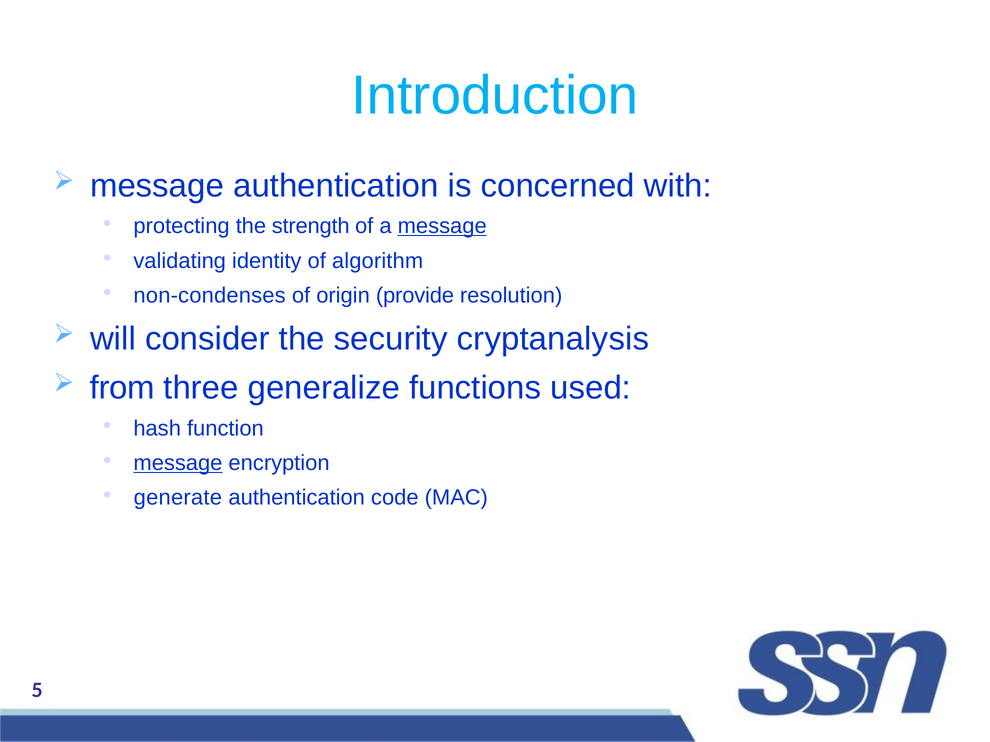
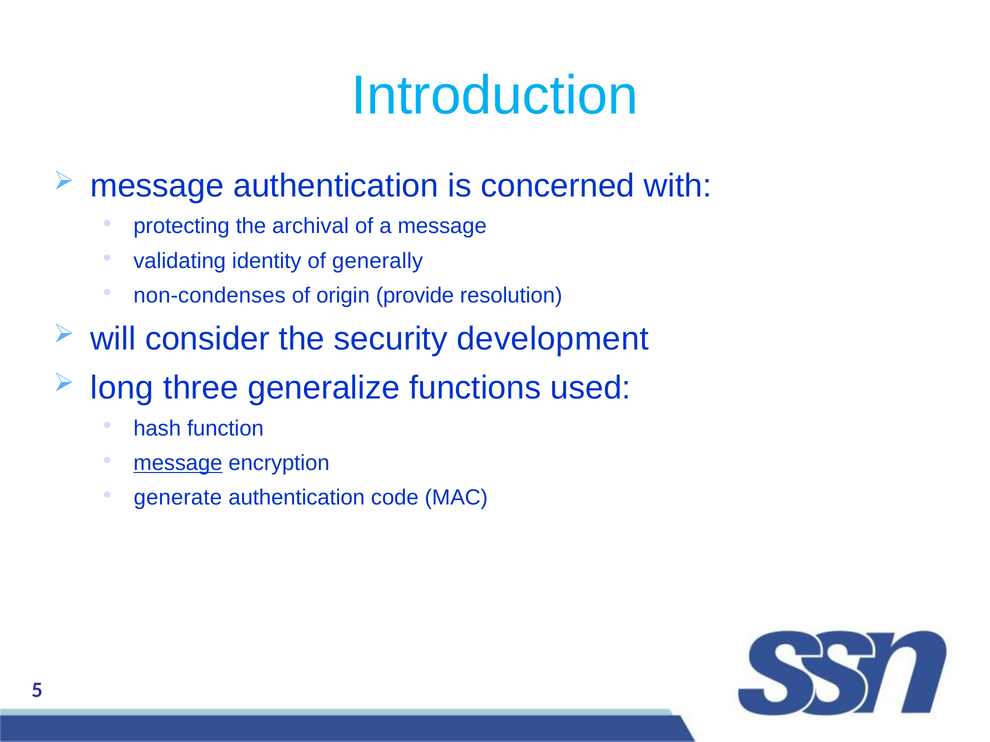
strength: strength -> archival
message at (442, 226) underline: present -> none
algorithm: algorithm -> generally
cryptanalysis: cryptanalysis -> development
from: from -> long
